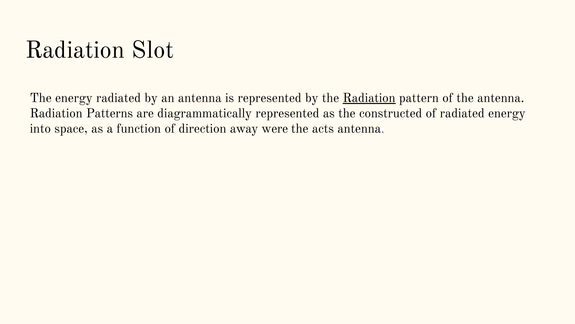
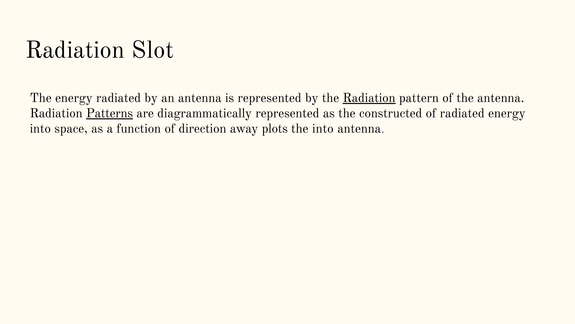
Patterns underline: none -> present
were: were -> plots
the acts: acts -> into
